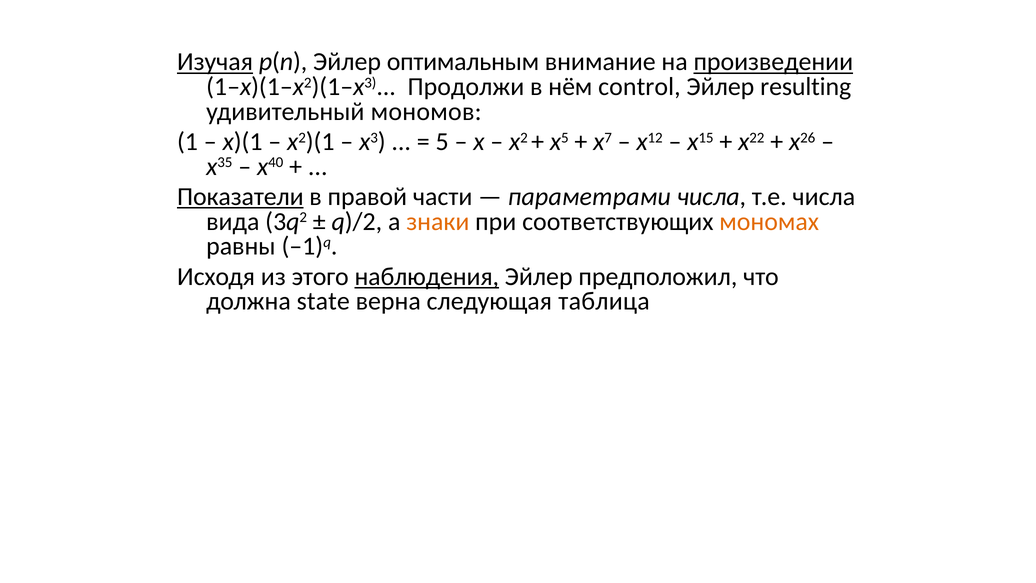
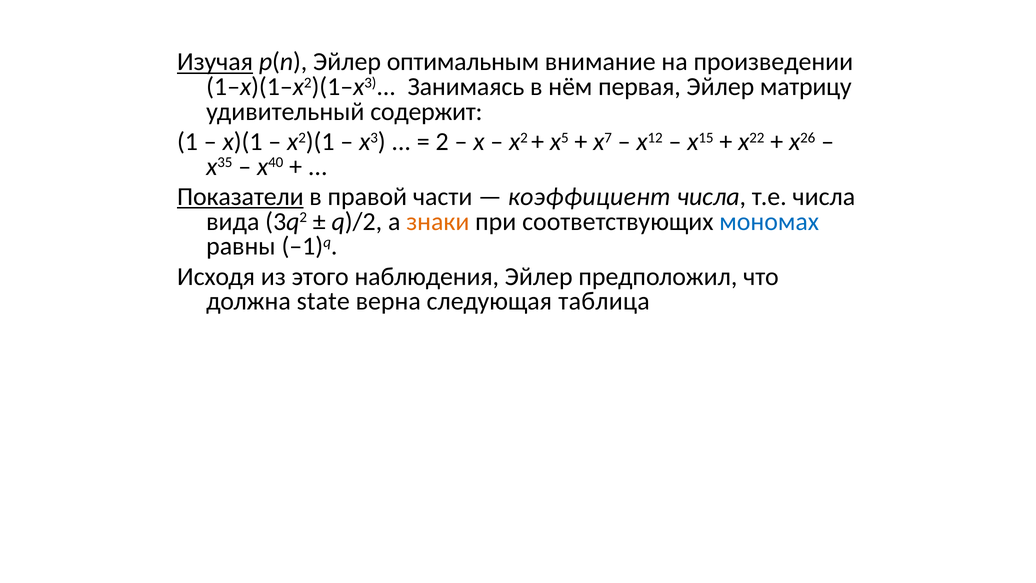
произведении underline: present -> none
Продолжи: Продолжи -> Занимаясь
control: control -> первая
resulting: resulting -> матрицу
мономов: мономов -> содержит
5: 5 -> 2
параметрами: параметрами -> коэффициент
мономах colour: orange -> blue
наблюдения underline: present -> none
